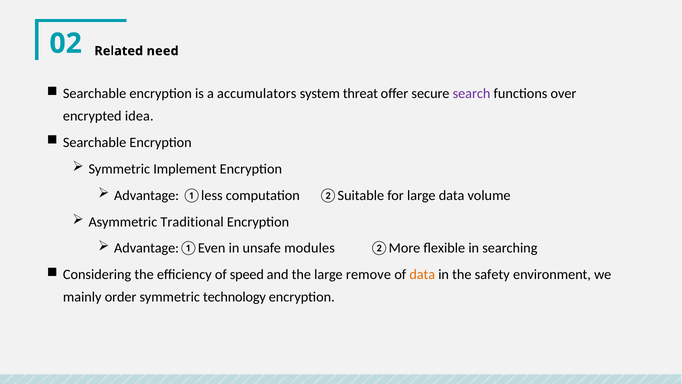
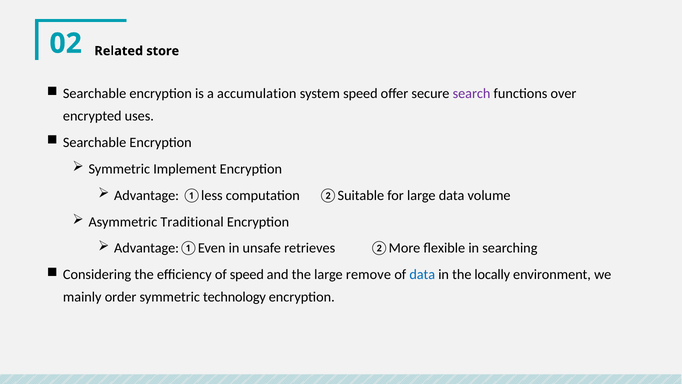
need: need -> store
accumulators: accumulators -> accumulation
system threat: threat -> speed
idea: idea -> uses
modules: modules -> retrieves
data at (422, 274) colour: orange -> blue
safety: safety -> locally
